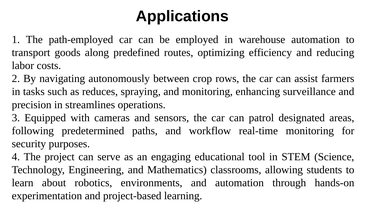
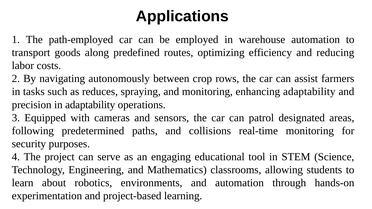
enhancing surveillance: surveillance -> adaptability
in streamlines: streamlines -> adaptability
workflow: workflow -> collisions
